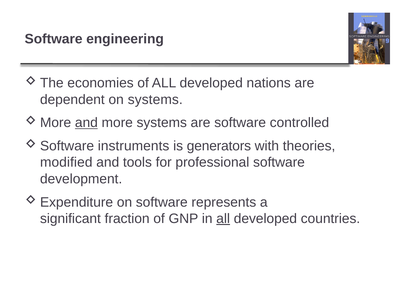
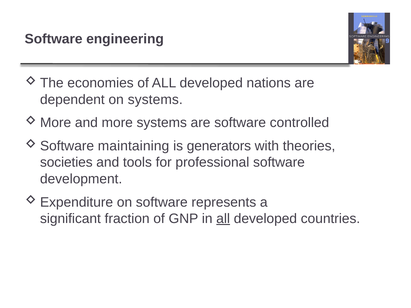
and at (86, 123) underline: present -> none
instruments: instruments -> maintaining
modified: modified -> societies
